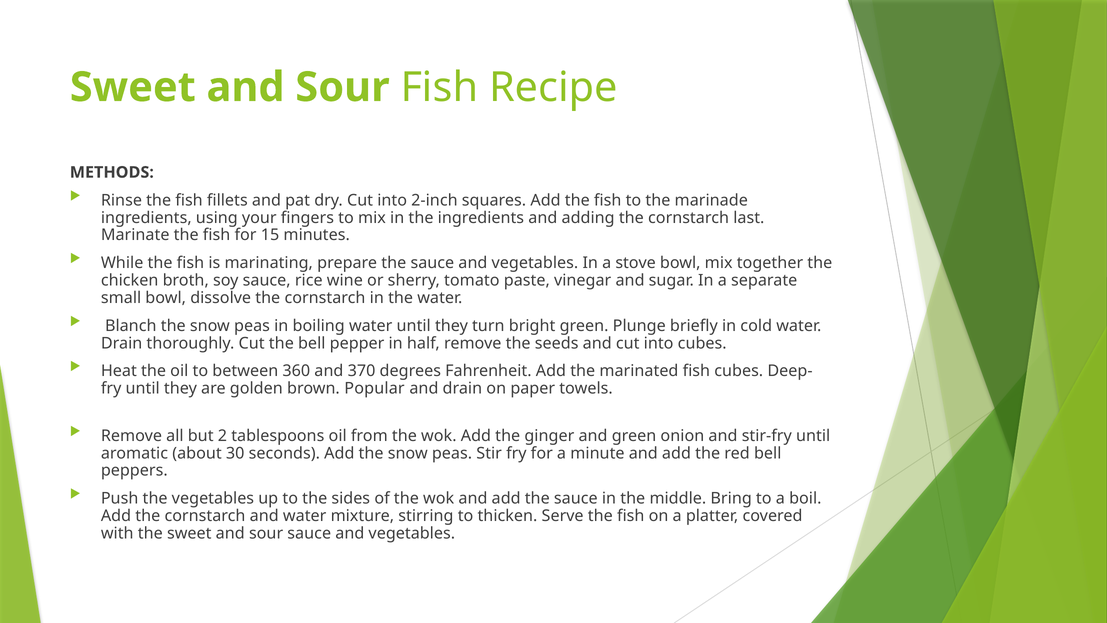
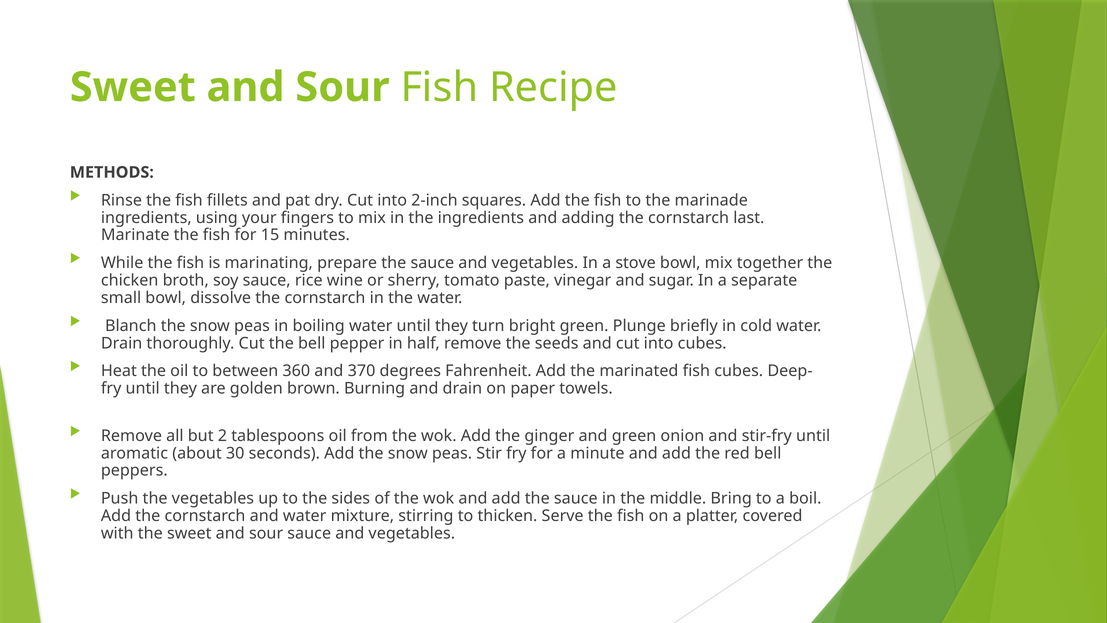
Popular: Popular -> Burning
